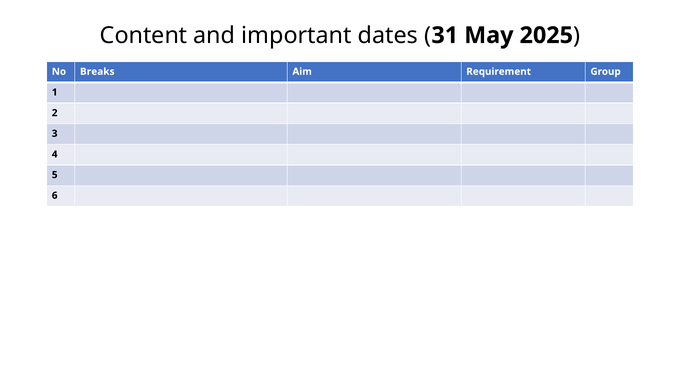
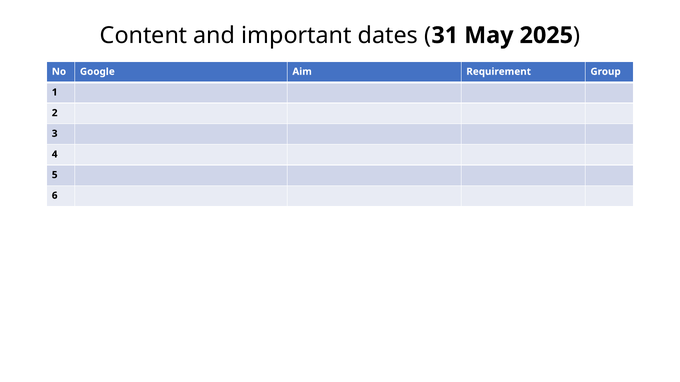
Breaks: Breaks -> Google
